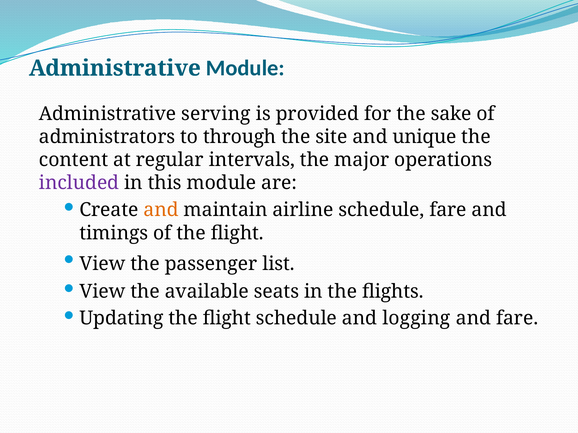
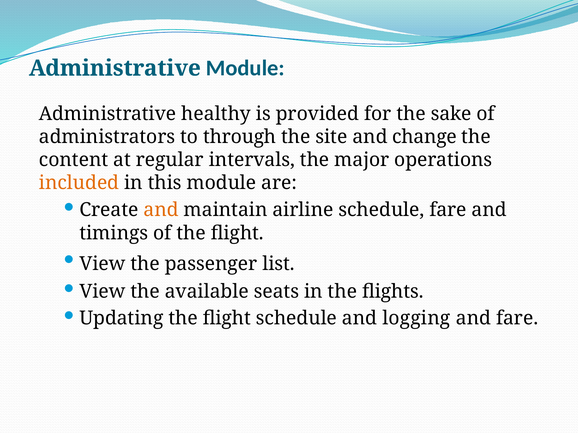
serving: serving -> healthy
unique: unique -> change
included colour: purple -> orange
